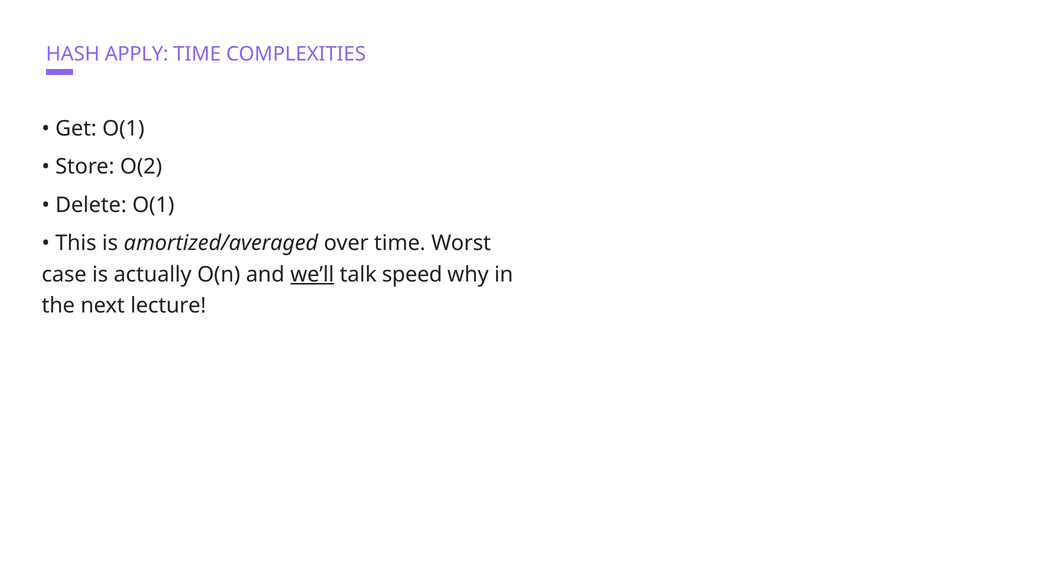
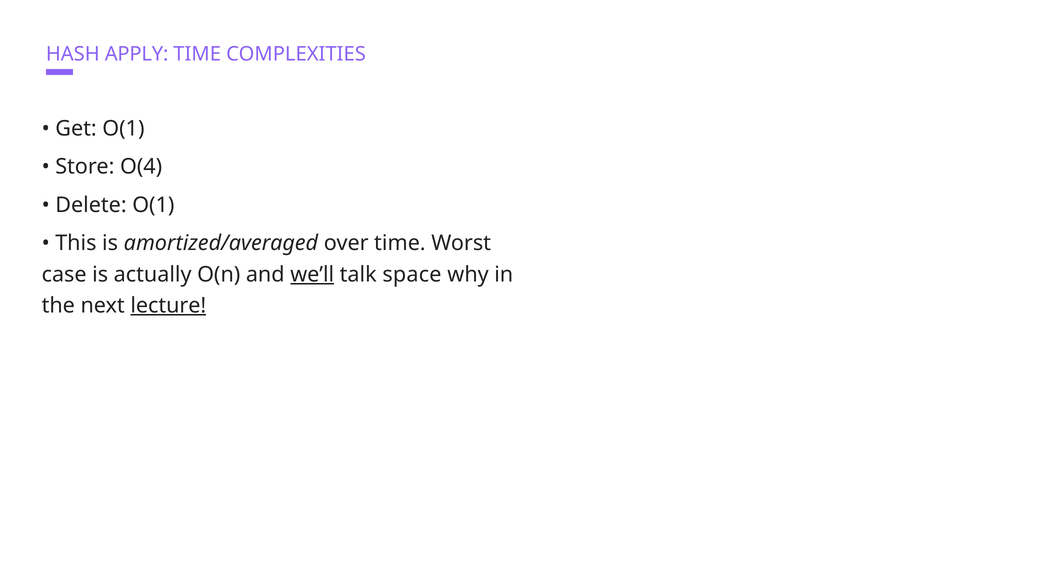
O(2: O(2 -> O(4
speed: speed -> space
lecture underline: none -> present
